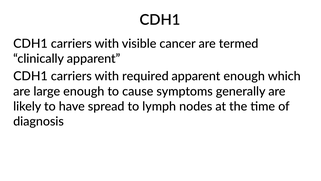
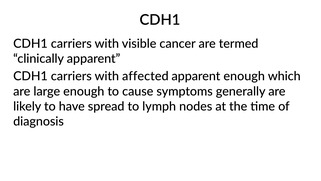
required: required -> affected
